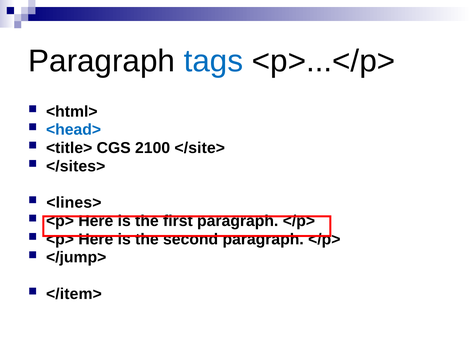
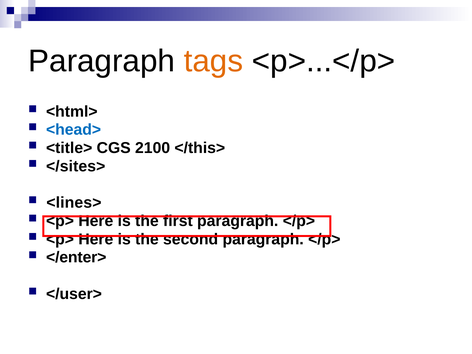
tags colour: blue -> orange
</site>: </site> -> </this>
</jump>: </jump> -> </enter>
</item>: </item> -> </user>
